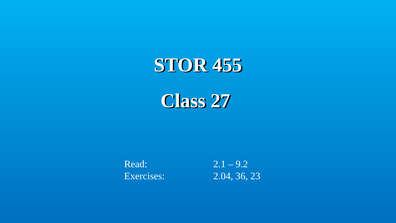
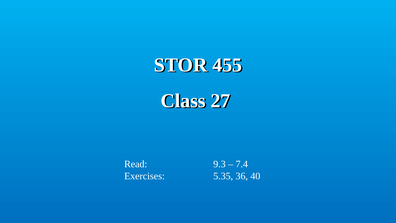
2.1: 2.1 -> 9.3
9.2: 9.2 -> 7.4
2.04: 2.04 -> 5.35
23: 23 -> 40
